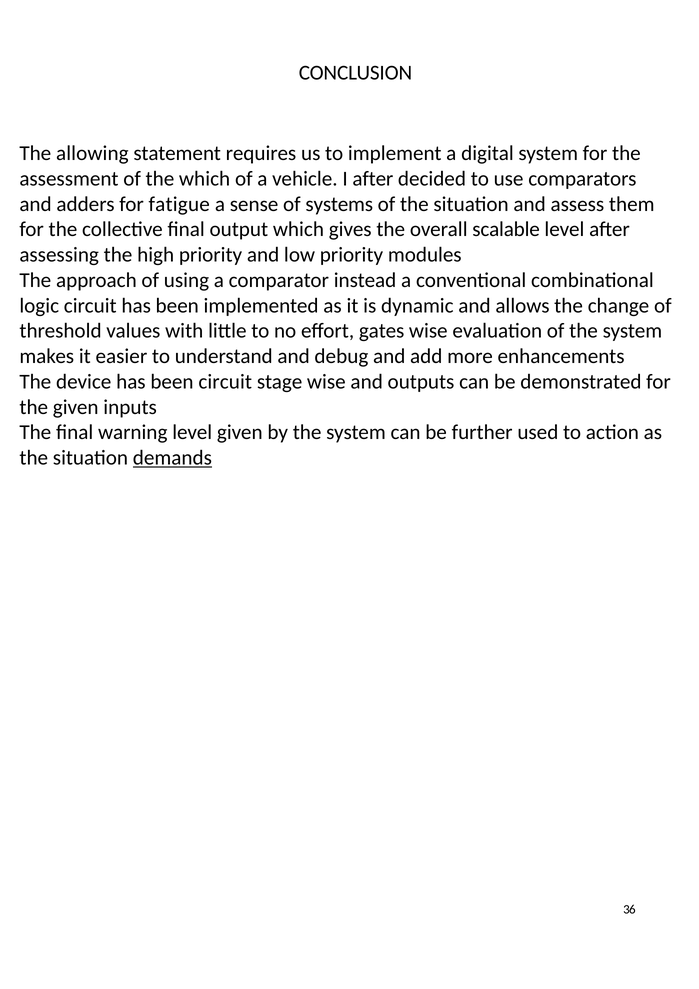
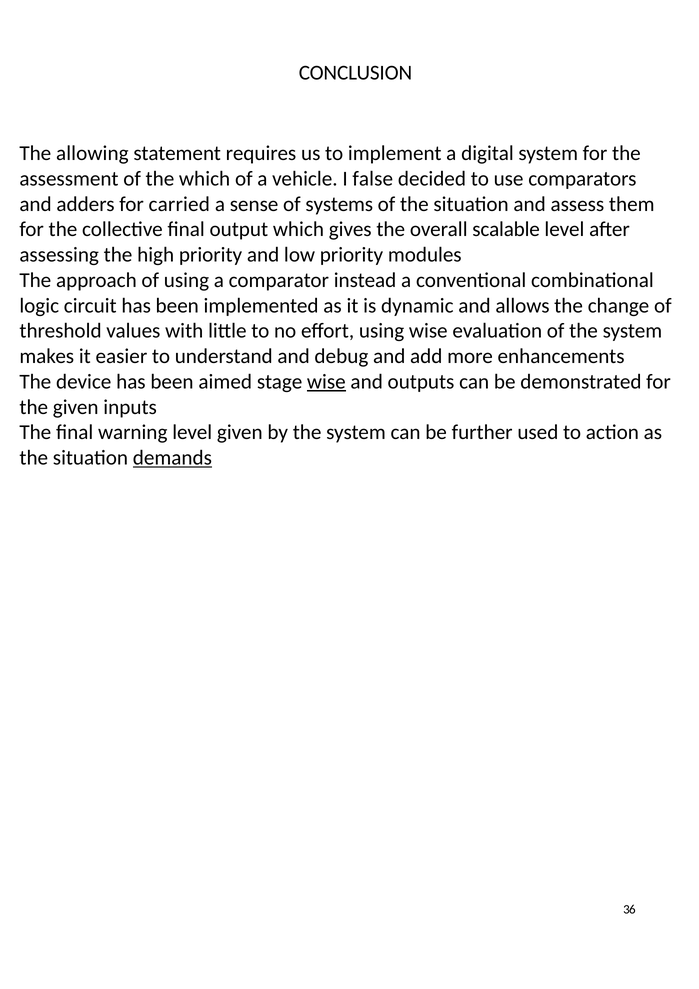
I after: after -> false
fatigue: fatigue -> carried
effort gates: gates -> using
been circuit: circuit -> aimed
wise at (326, 382) underline: none -> present
